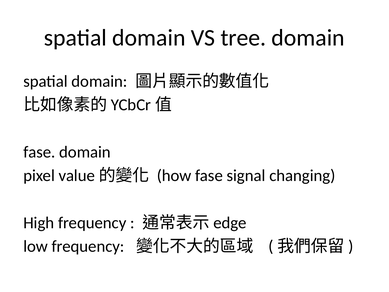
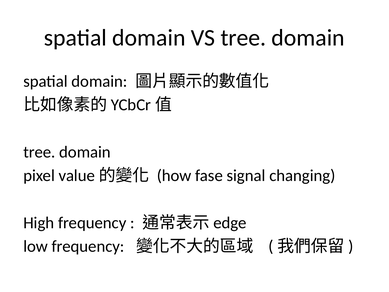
fase at (39, 152): fase -> tree
